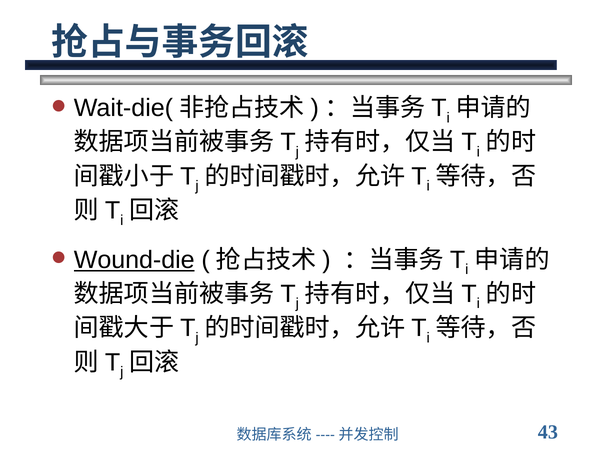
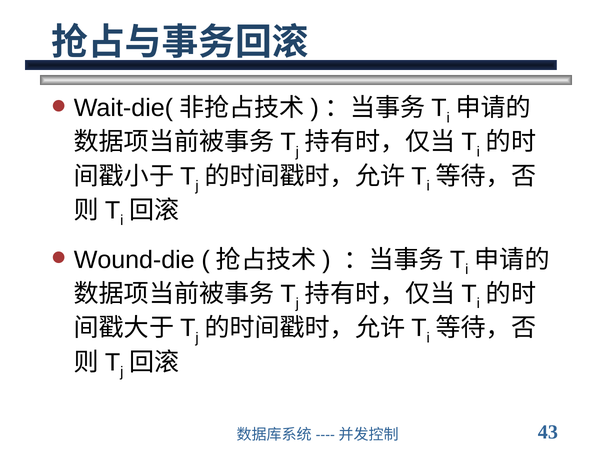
Wound-die underline: present -> none
